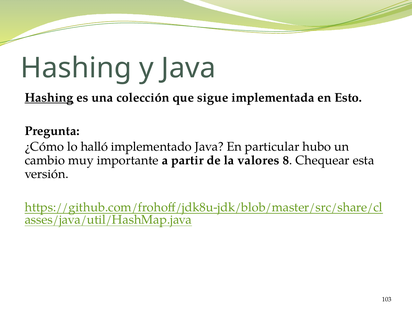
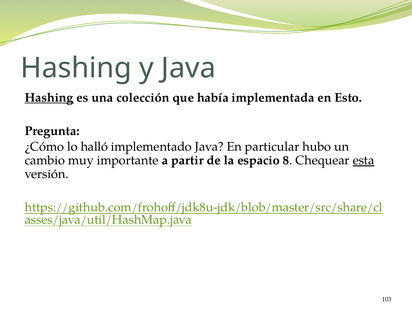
sigue: sigue -> había
valores: valores -> espacio
esta underline: none -> present
